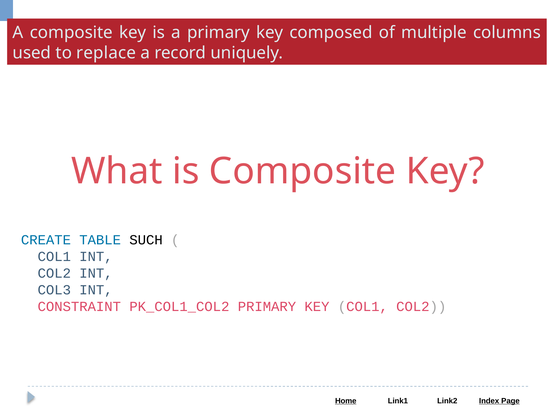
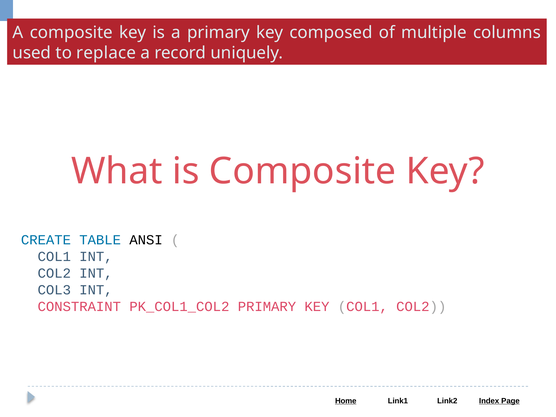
SUCH: SUCH -> ANSI
